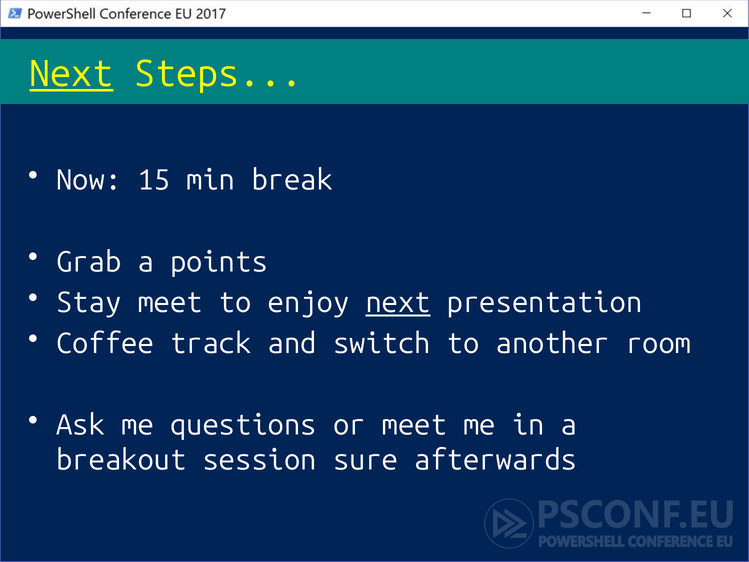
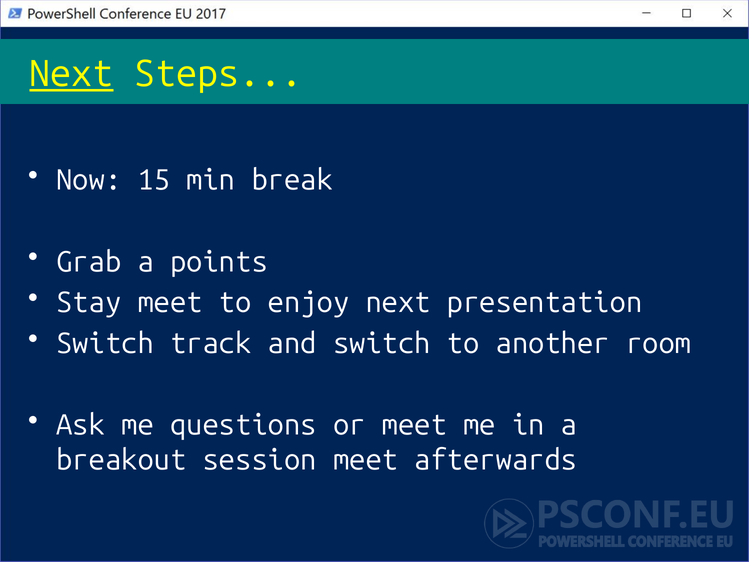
next at (398, 303) underline: present -> none
Coffee at (105, 344): Coffee -> Switch
session sure: sure -> meet
